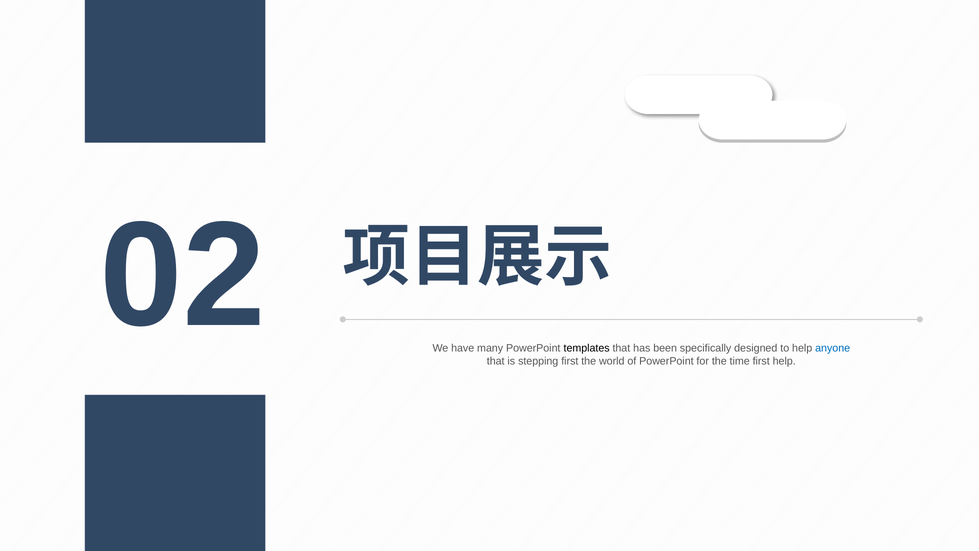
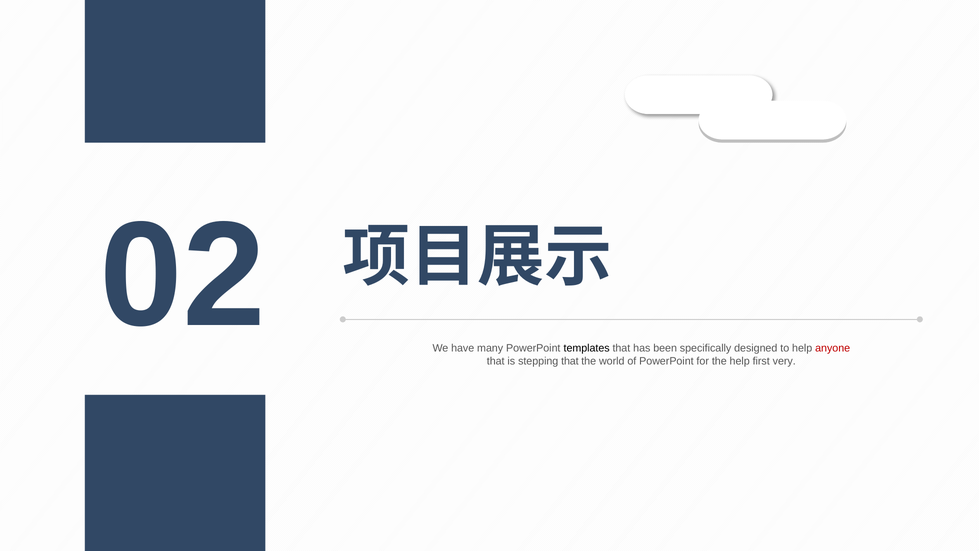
anyone colour: blue -> red
stepping first: first -> that
the time: time -> help
first help: help -> very
